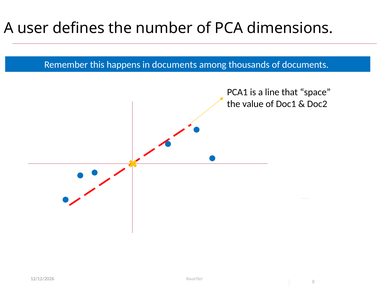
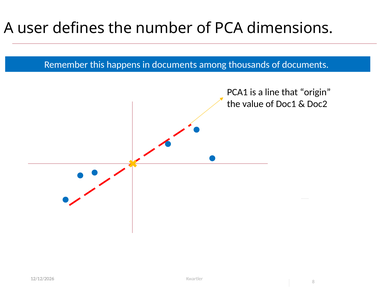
space: space -> origin
